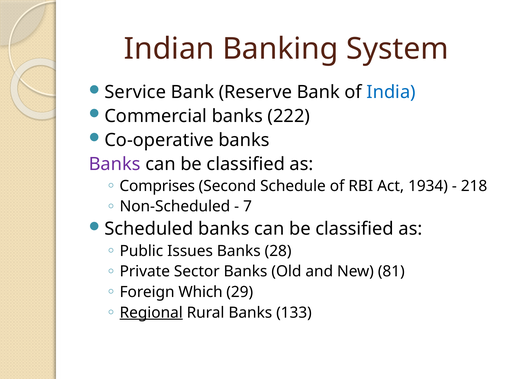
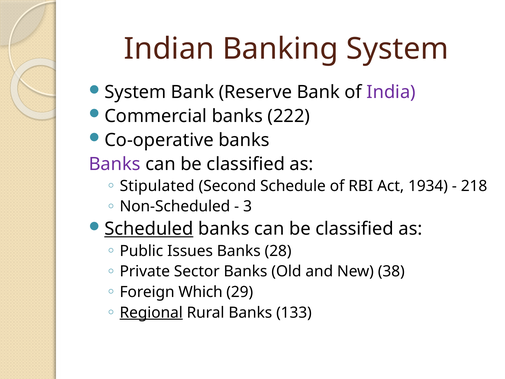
Service at (135, 92): Service -> System
India colour: blue -> purple
Comprises: Comprises -> Stipulated
7: 7 -> 3
Scheduled underline: none -> present
81: 81 -> 38
